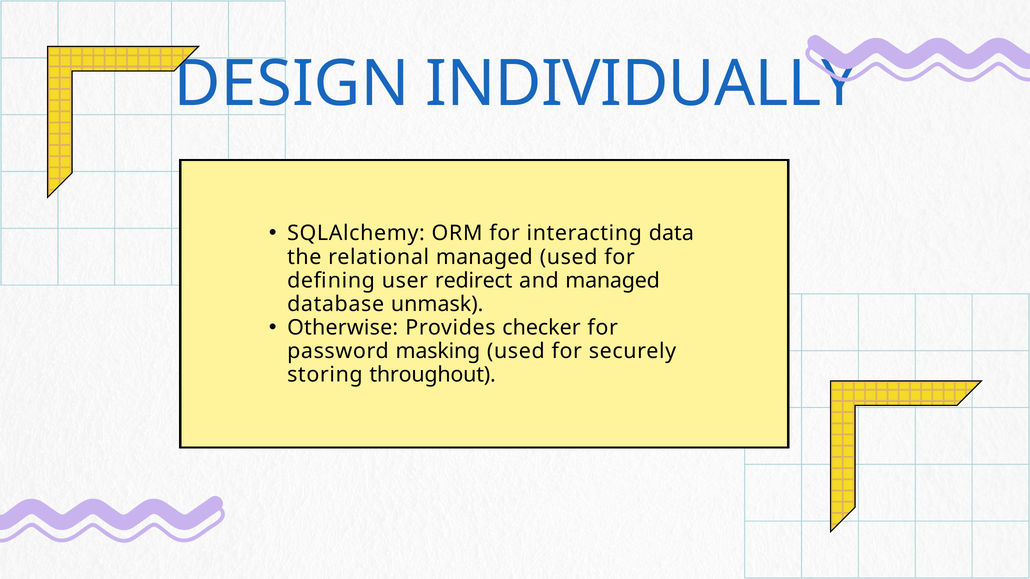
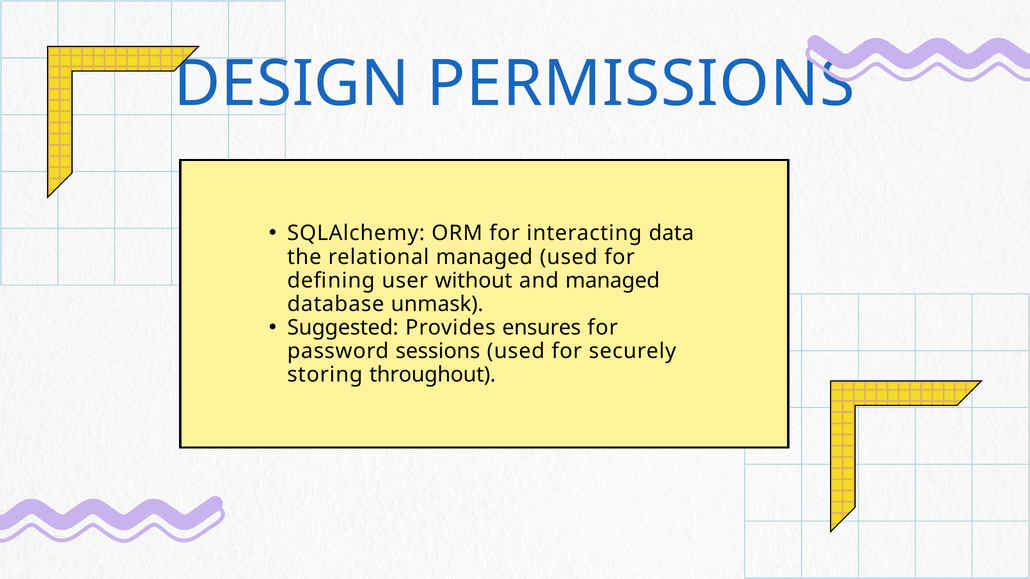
INDIVIDUALLY: INDIVIDUALLY -> PERMISSIONS
redirect: redirect -> without
Otherwise: Otherwise -> Suggested
checker: checker -> ensures
masking: masking -> sessions
